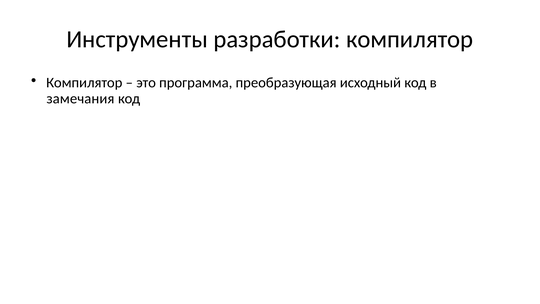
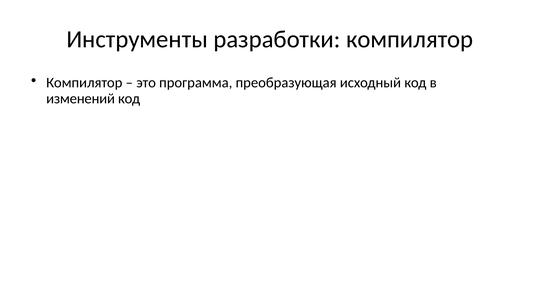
замечания: замечания -> изменений
